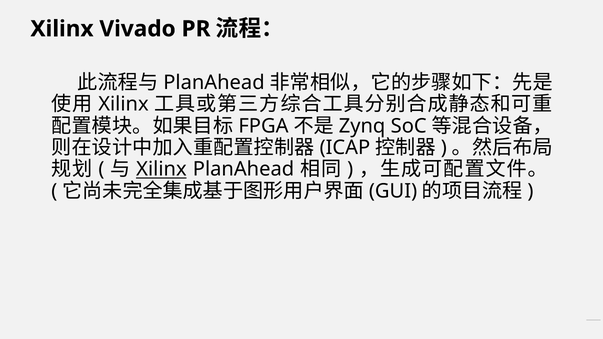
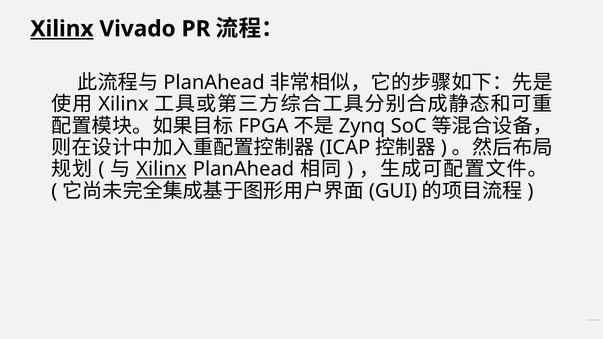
Xilinx at (62, 29) underline: none -> present
